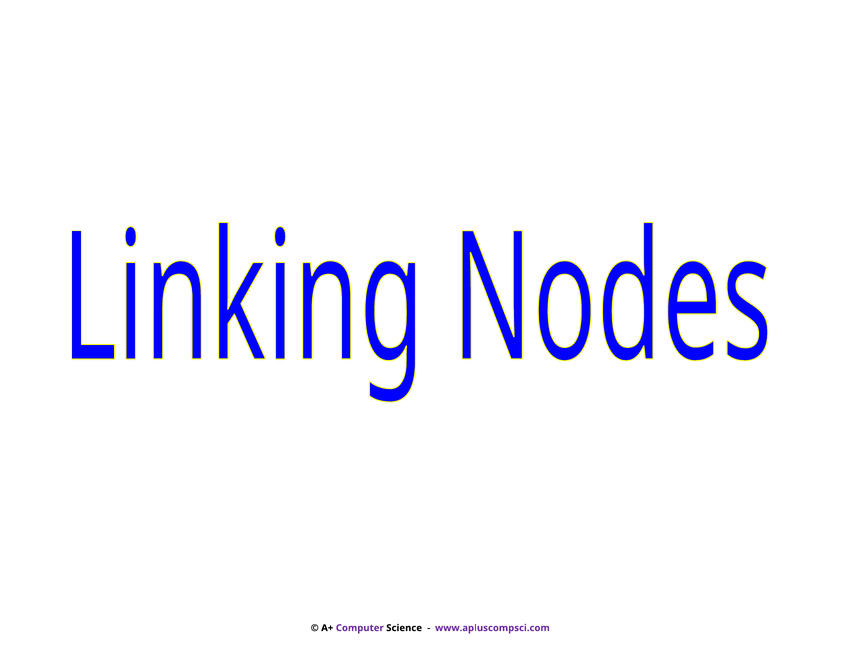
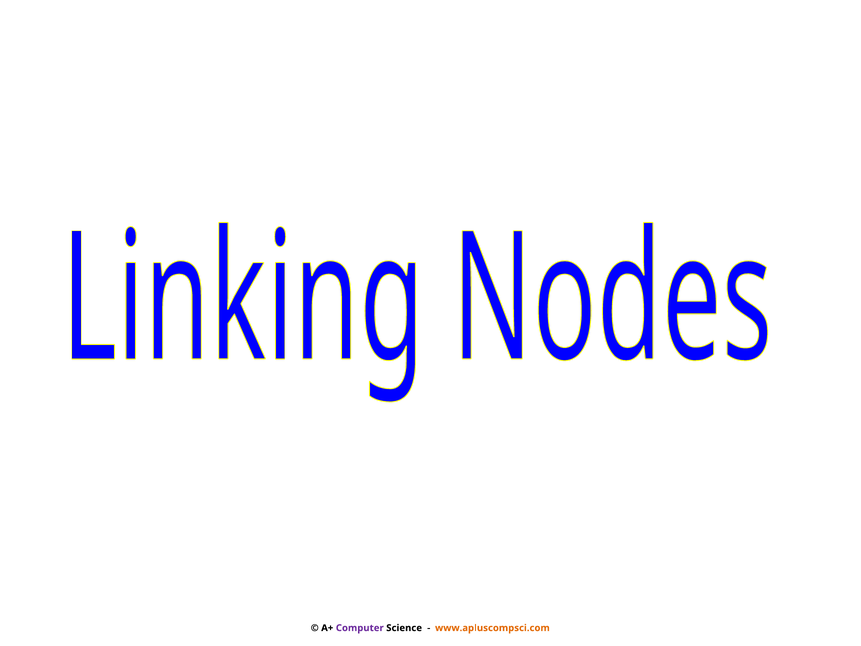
www.apluscompsci.com colour: purple -> orange
